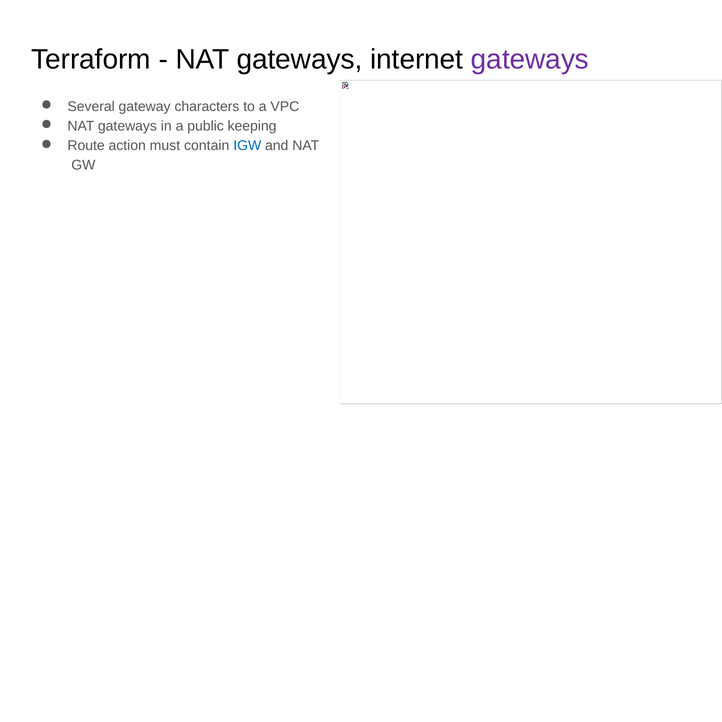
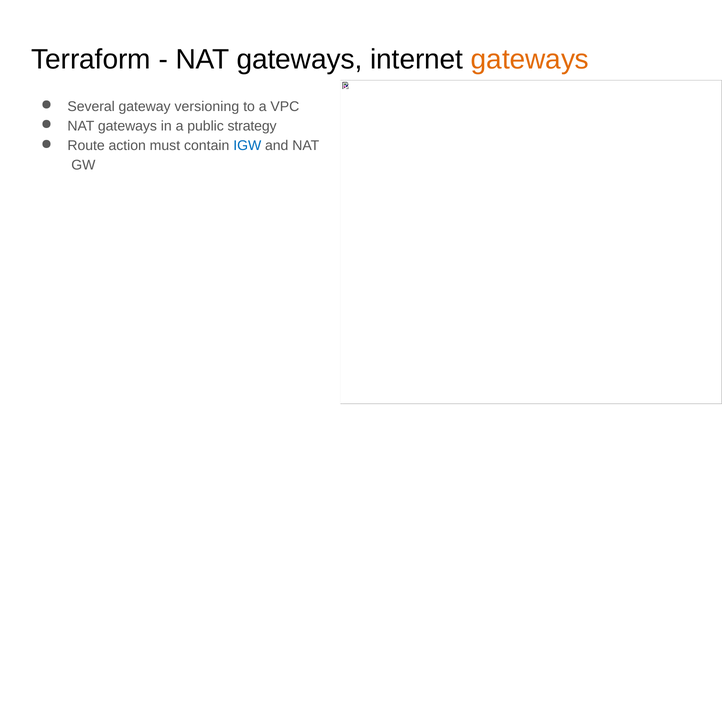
gateways at (530, 60) colour: purple -> orange
characters: characters -> versioning
keeping: keeping -> strategy
